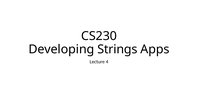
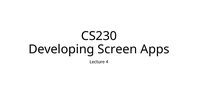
Strings: Strings -> Screen
